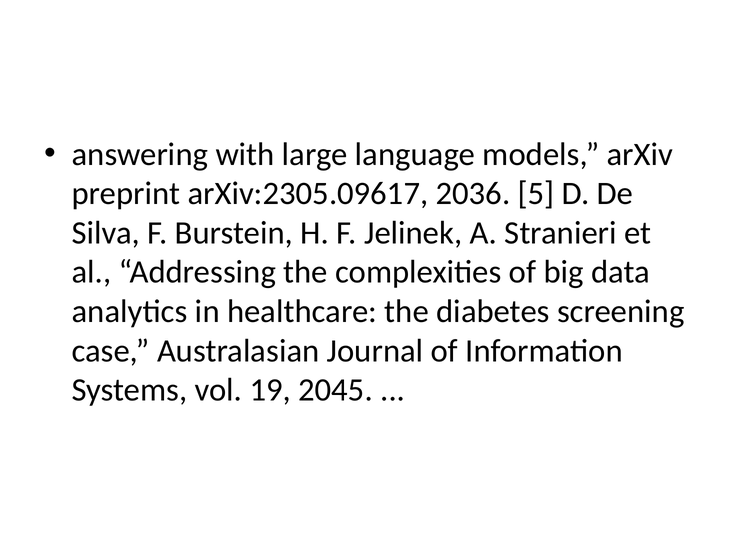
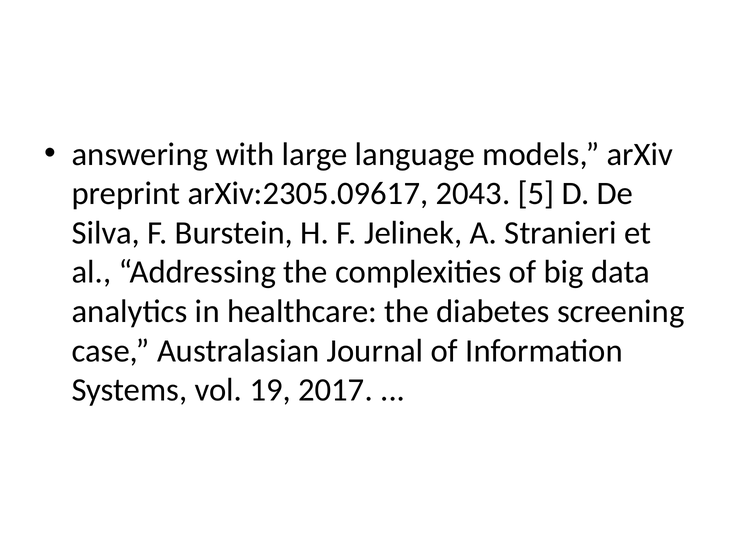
2036: 2036 -> 2043
2045: 2045 -> 2017
